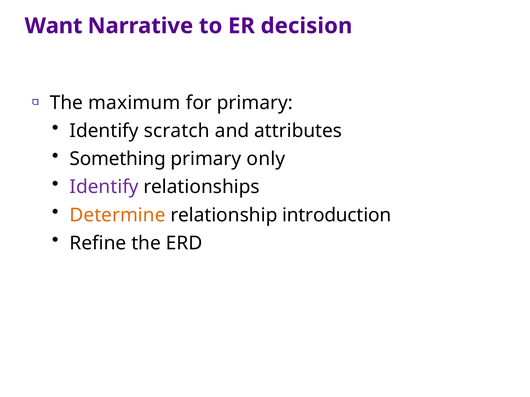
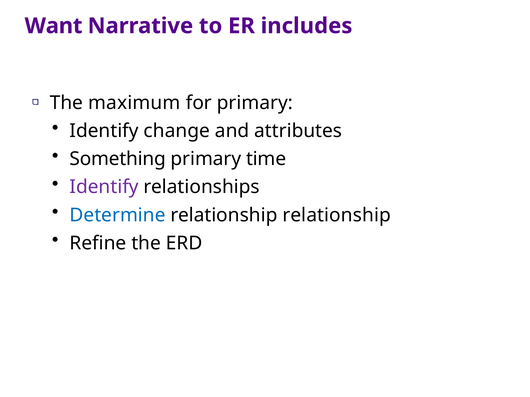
decision: decision -> includes
scratch: scratch -> change
only: only -> time
Determine colour: orange -> blue
relationship introduction: introduction -> relationship
